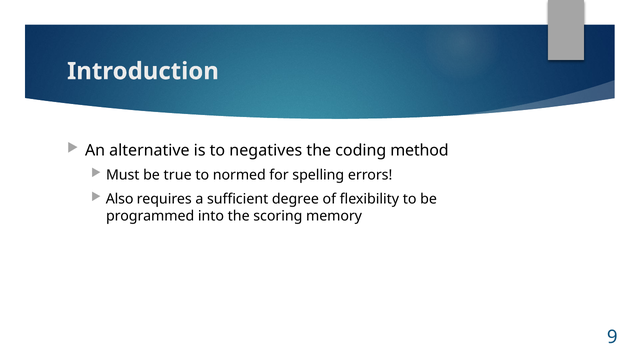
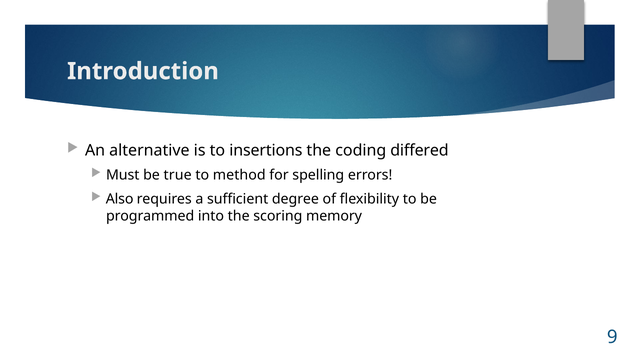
negatives: negatives -> insertions
method: method -> differed
normed: normed -> method
